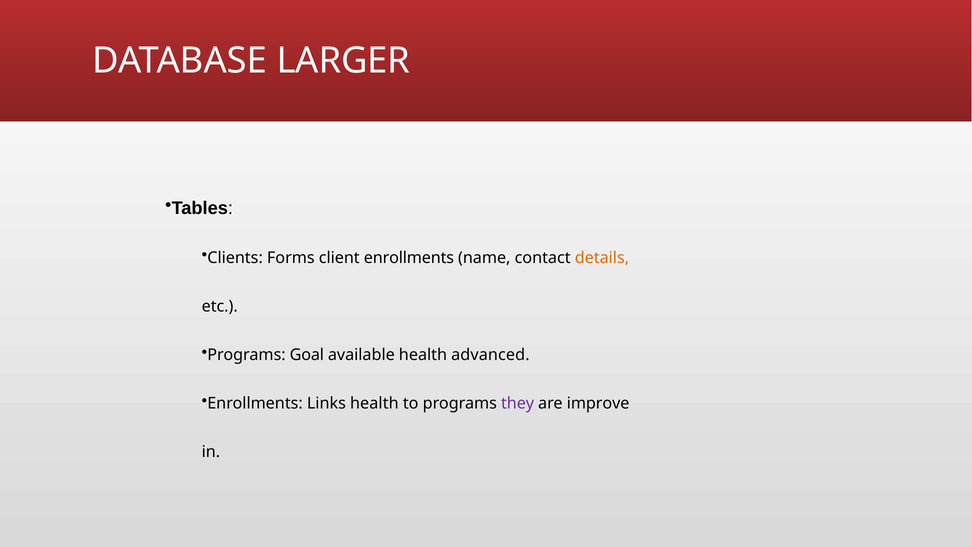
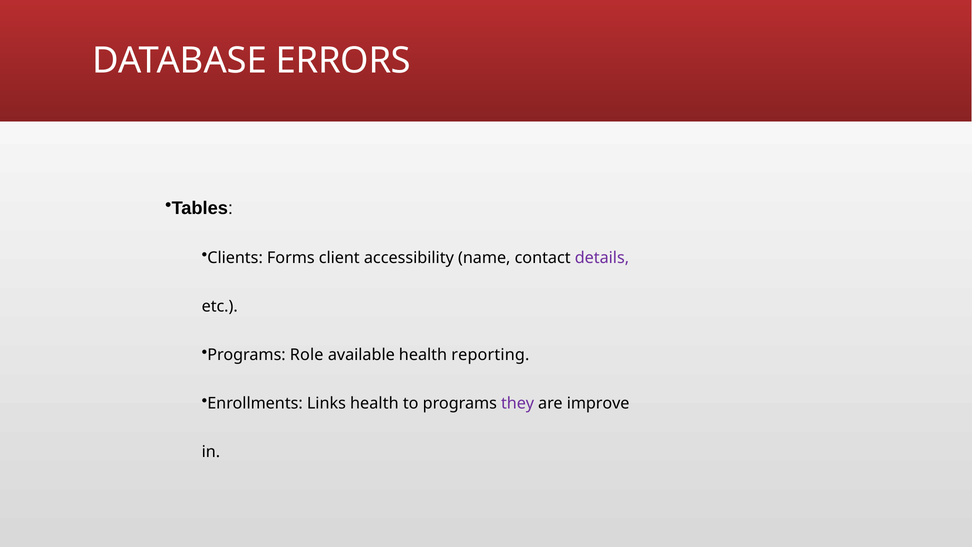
LARGER: LARGER -> ERRORS
client enrollments: enrollments -> accessibility
details colour: orange -> purple
Goal: Goal -> Role
advanced: advanced -> reporting
